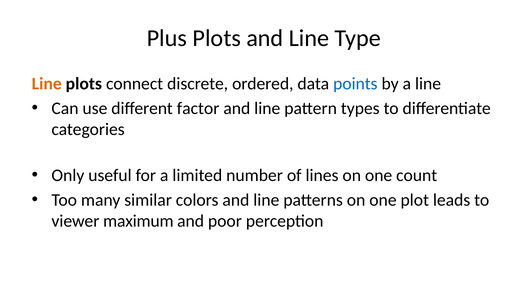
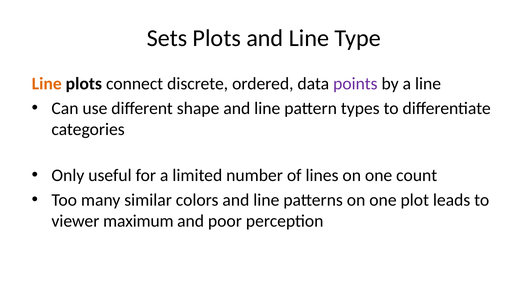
Plus: Plus -> Sets
points colour: blue -> purple
factor: factor -> shape
